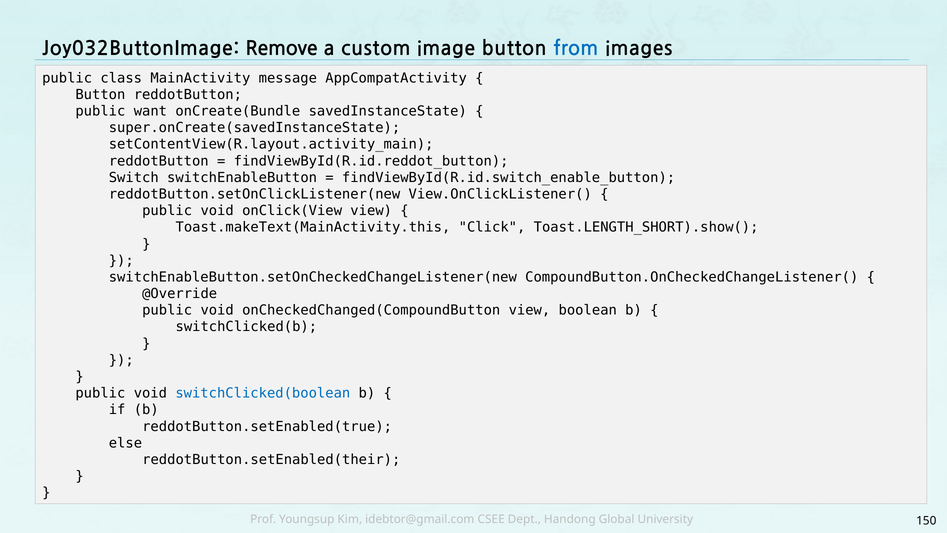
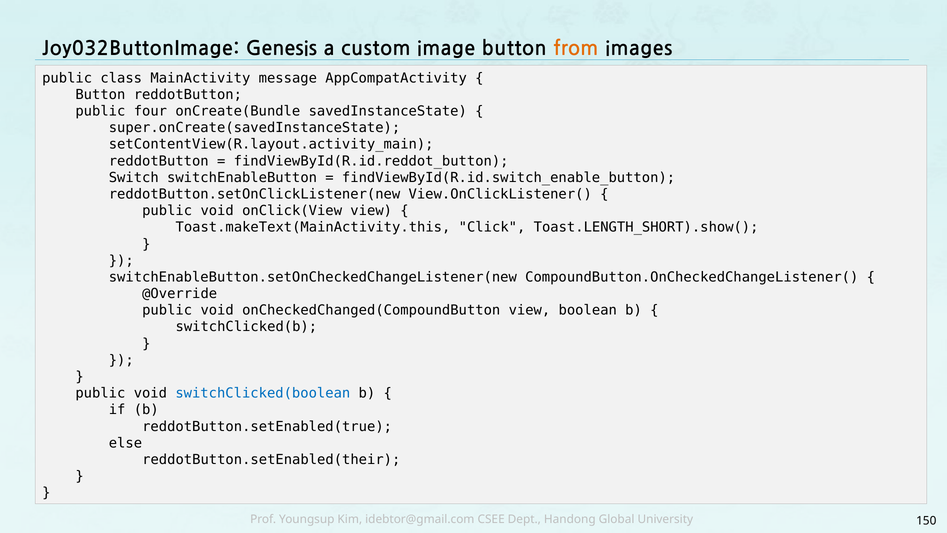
Remove: Remove -> Genesis
from colour: blue -> orange
want: want -> four
